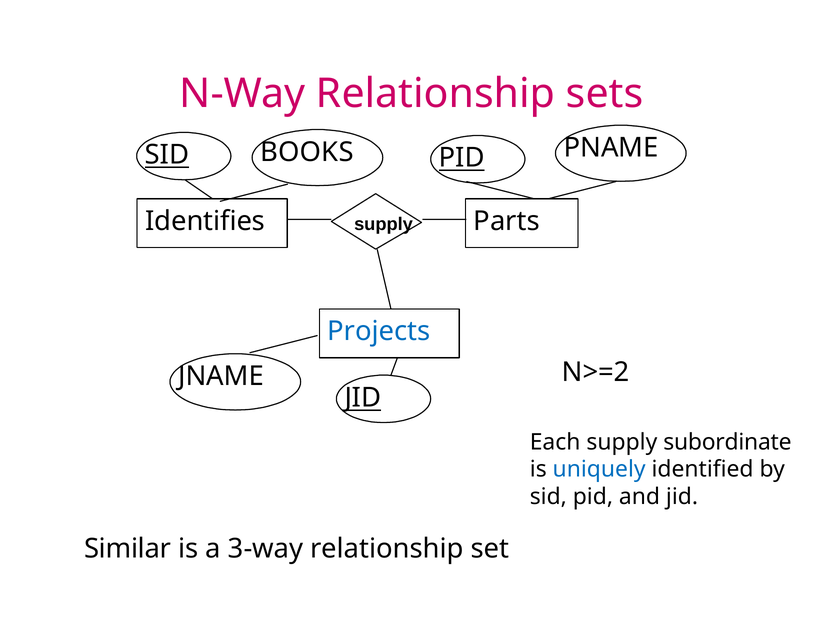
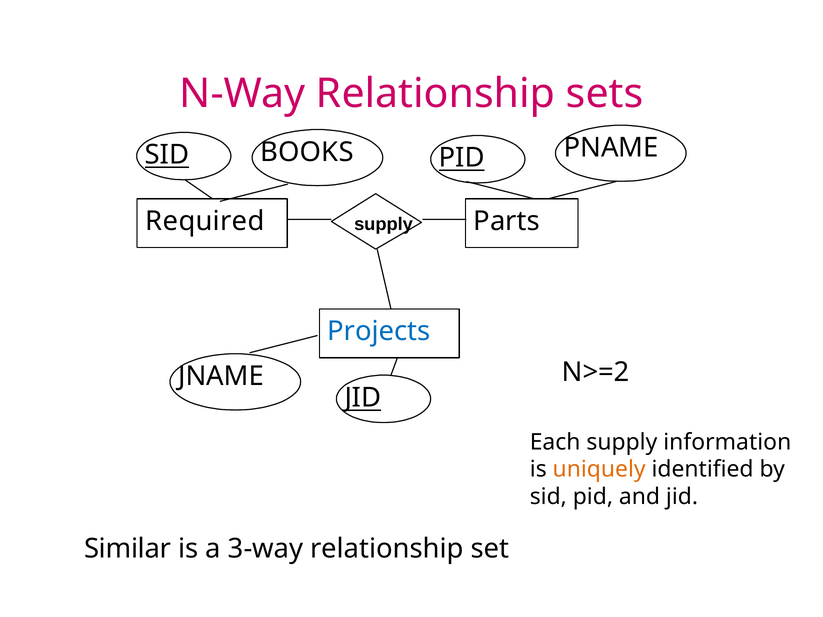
Identifies: Identifies -> Required
subordinate: subordinate -> information
uniquely colour: blue -> orange
